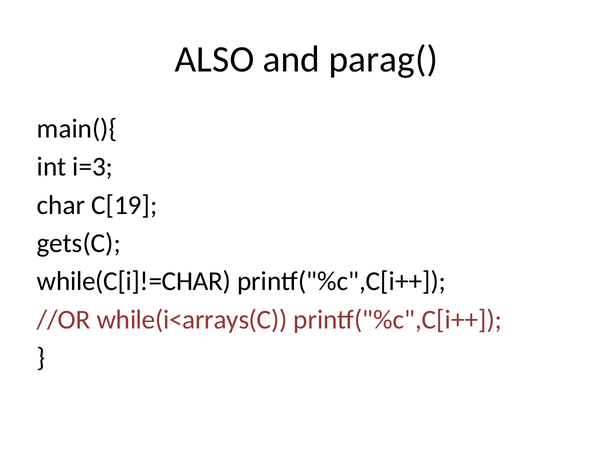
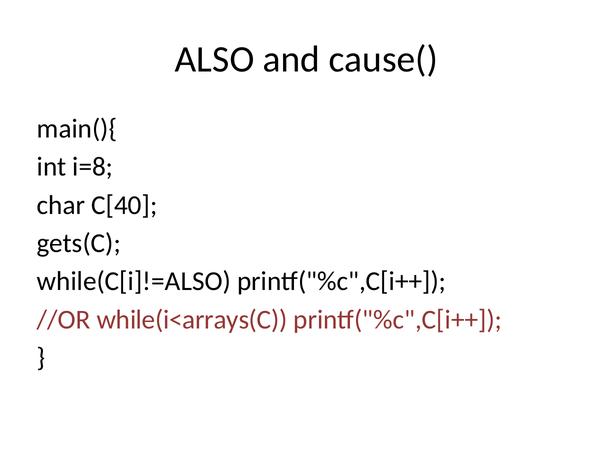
parag(: parag( -> cause(
i=3: i=3 -> i=8
C[19: C[19 -> C[40
while(C[i]!=CHAR: while(C[i]!=CHAR -> while(C[i]!=ALSO
